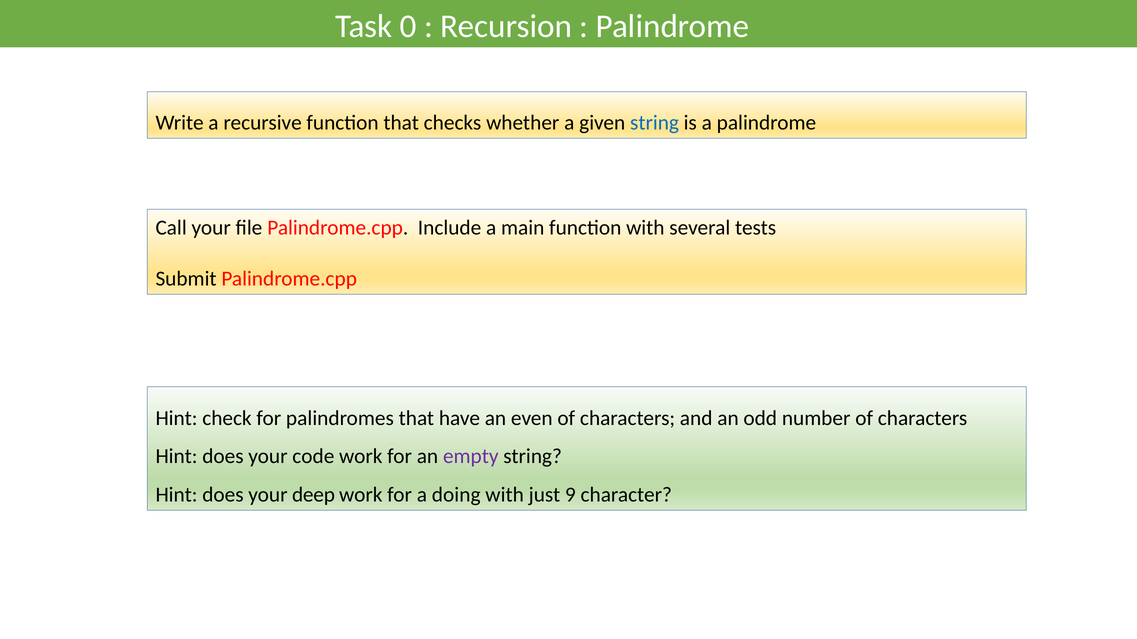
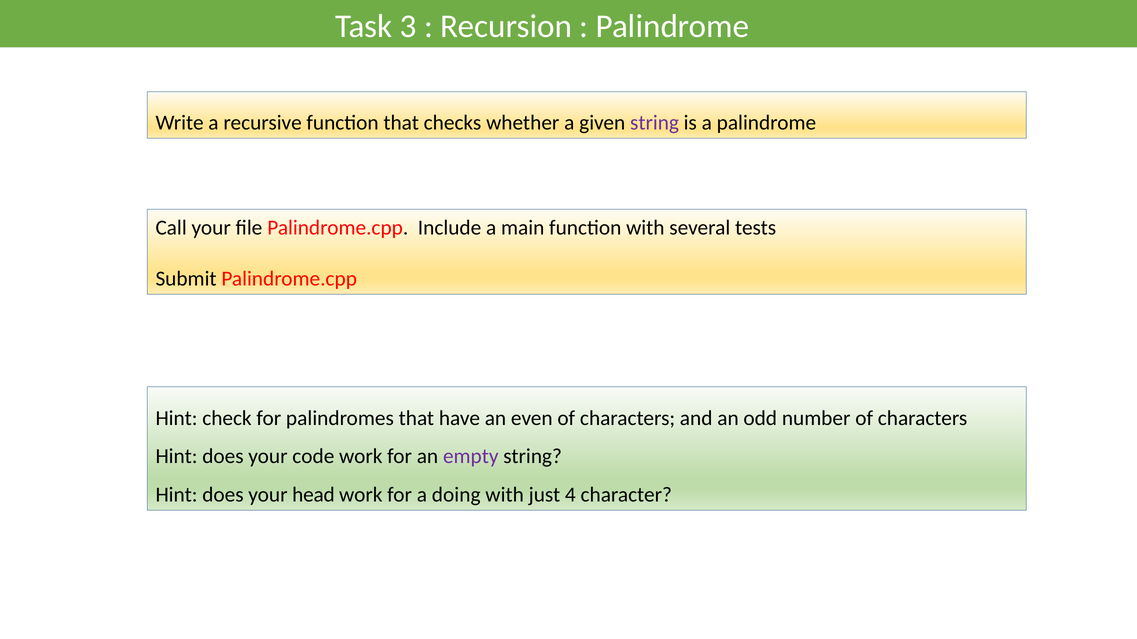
0: 0 -> 3
string at (655, 123) colour: blue -> purple
deep: deep -> head
9: 9 -> 4
